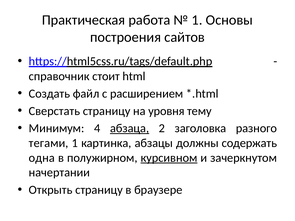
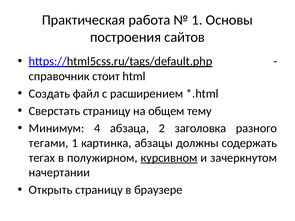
уровня: уровня -> общем
абзаца underline: present -> none
одна: одна -> тегах
